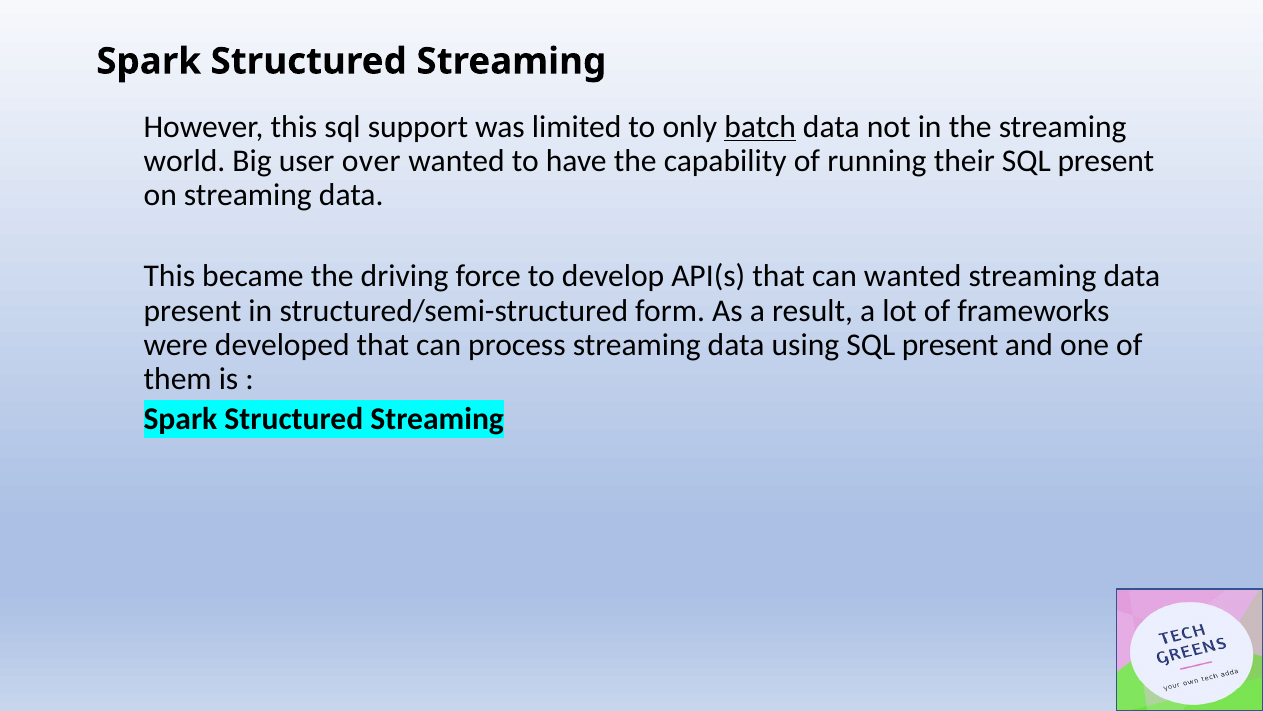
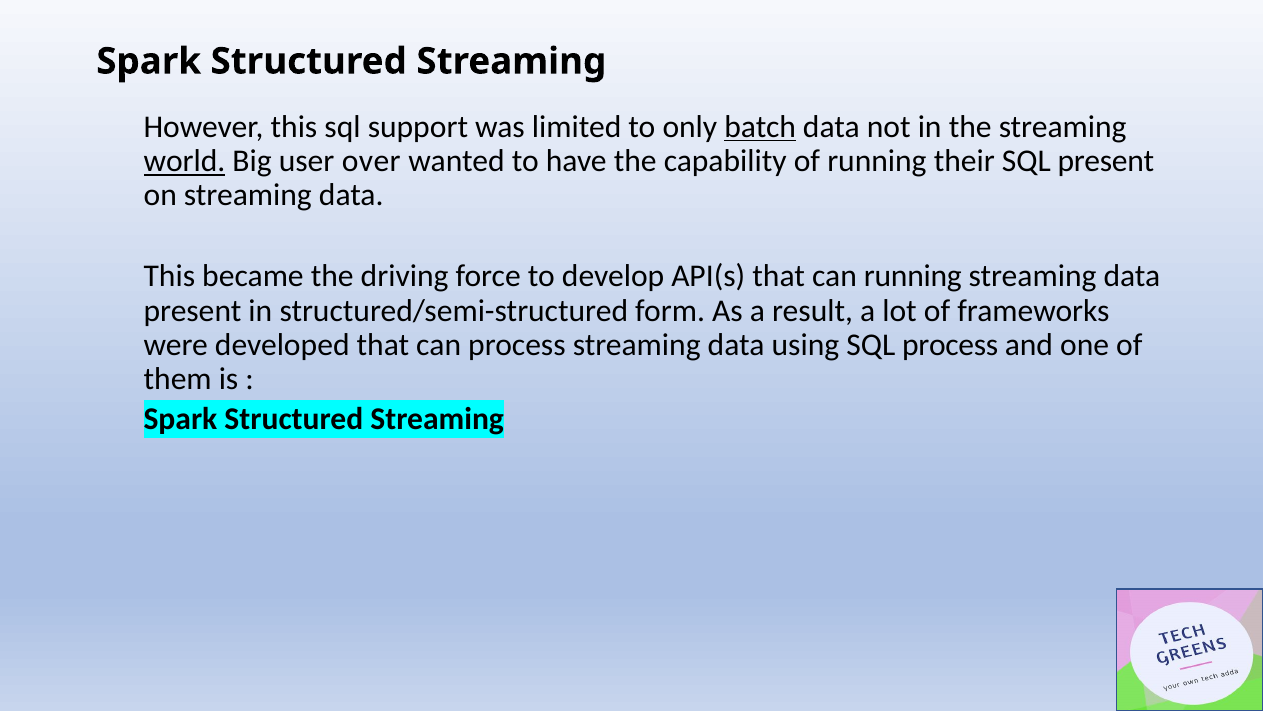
world underline: none -> present
can wanted: wanted -> running
using SQL present: present -> process
